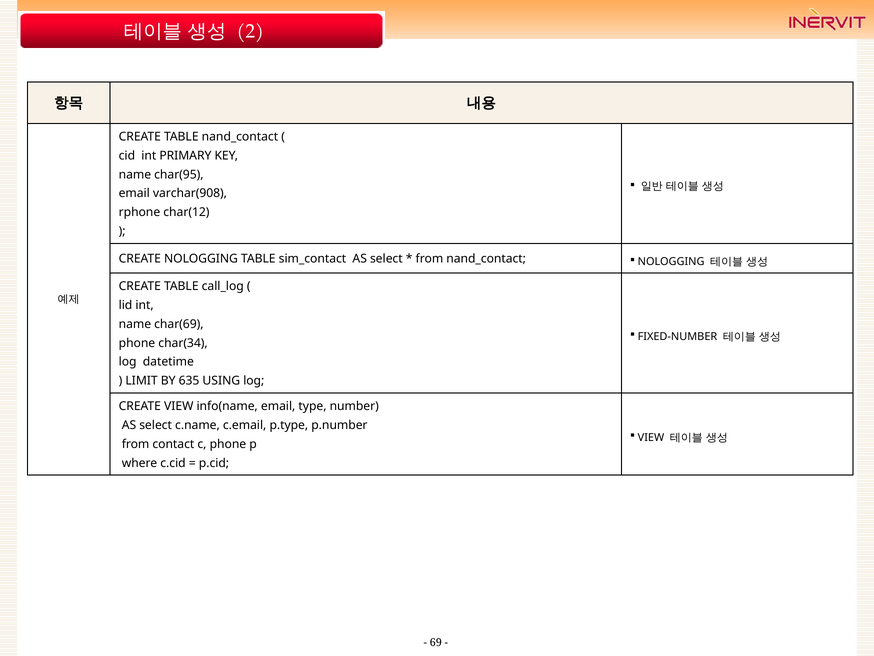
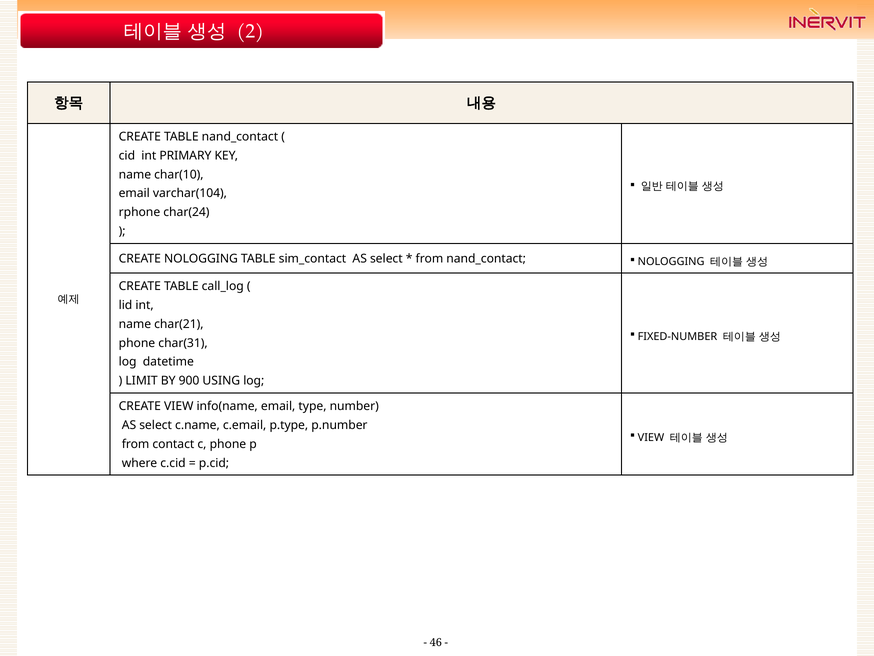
char(95: char(95 -> char(10
varchar(908: varchar(908 -> varchar(104
char(12: char(12 -> char(24
char(69: char(69 -> char(21
char(34: char(34 -> char(31
635: 635 -> 900
69: 69 -> 46
